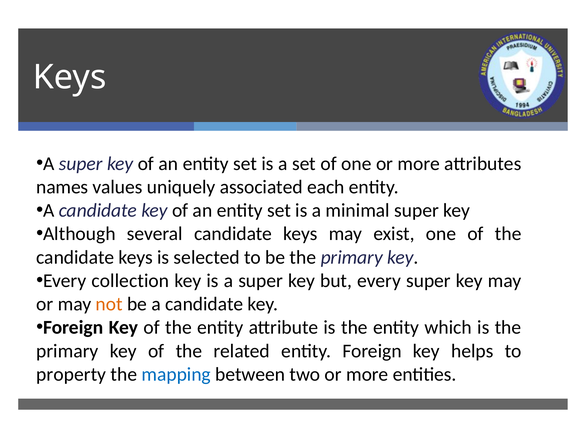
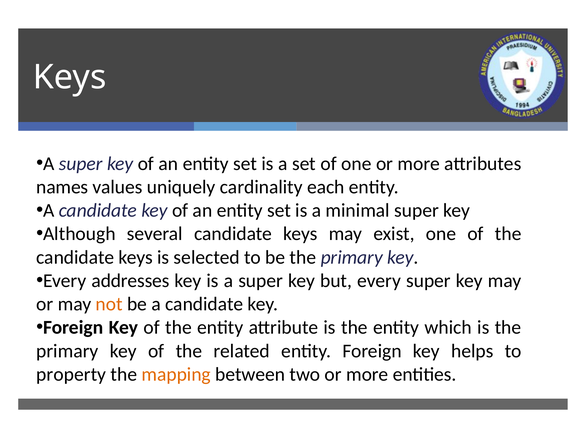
associated: associated -> cardinality
collection: collection -> addresses
mapping colour: blue -> orange
